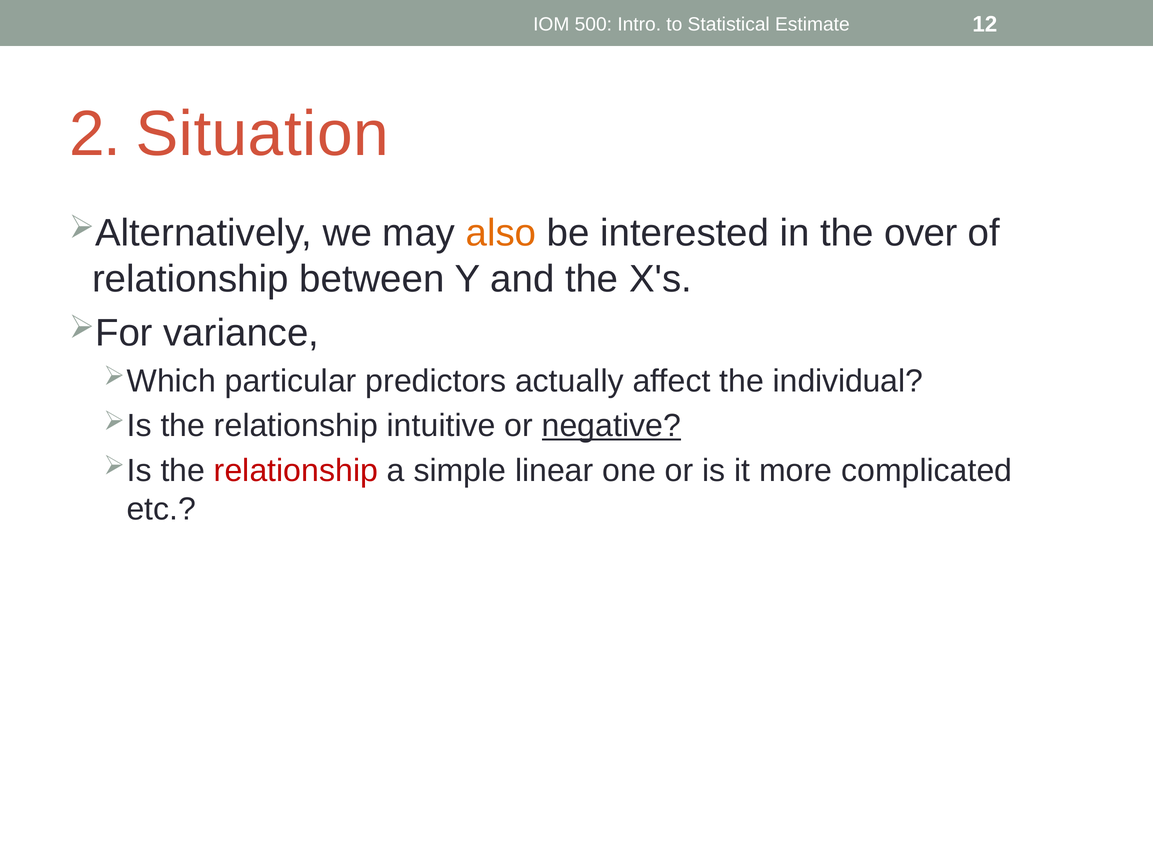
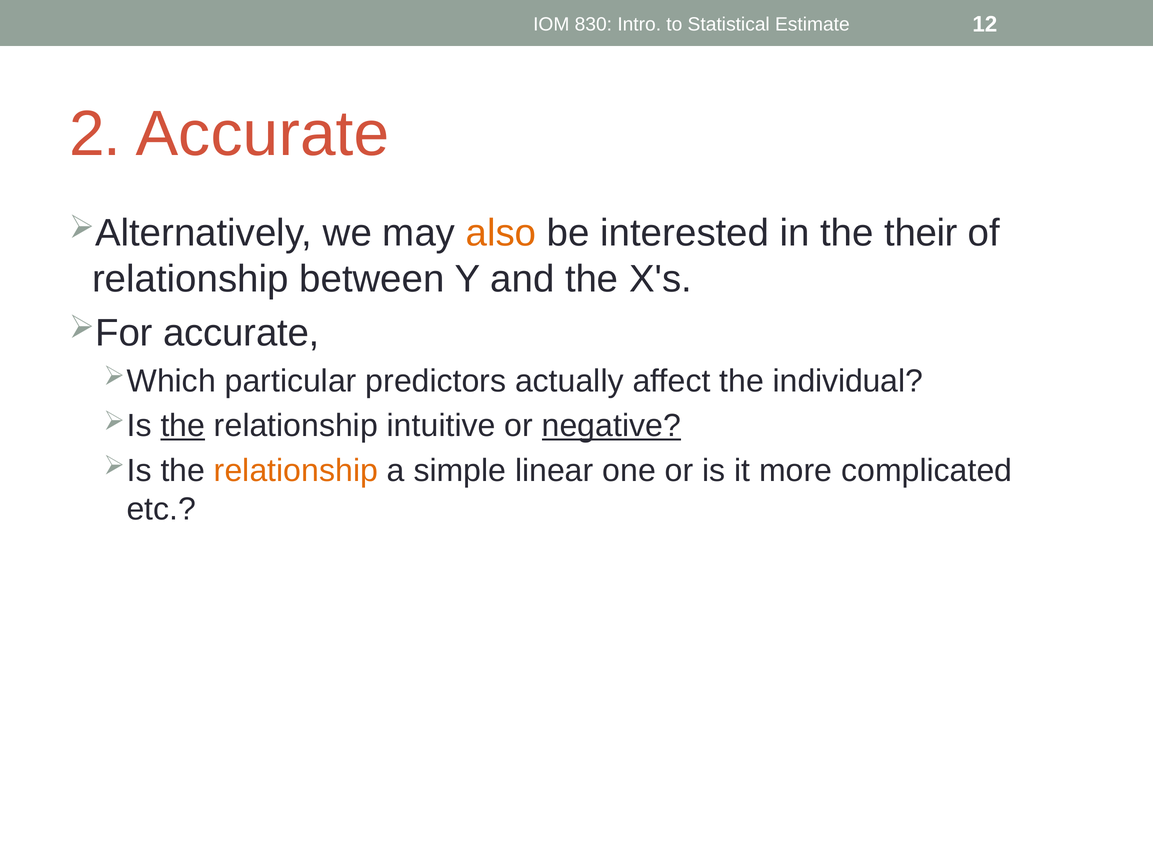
500: 500 -> 830
2 Situation: Situation -> Accurate
over: over -> their
variance at (241, 333): variance -> accurate
the at (183, 426) underline: none -> present
relationship at (296, 471) colour: red -> orange
